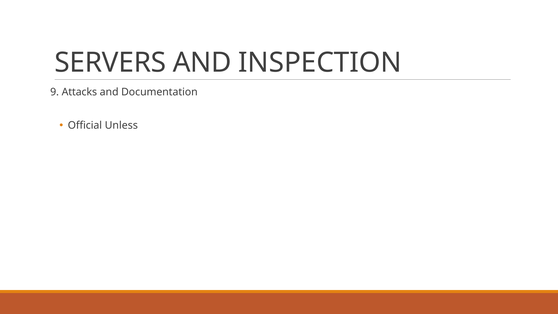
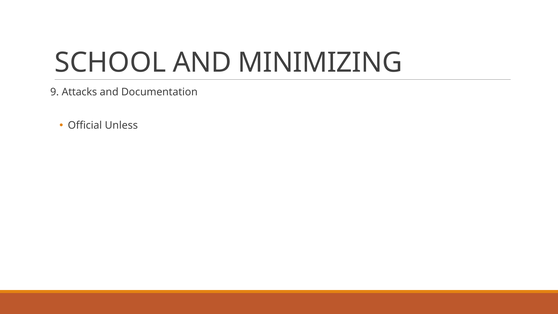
SERVERS: SERVERS -> SCHOOL
INSPECTION: INSPECTION -> MINIMIZING
